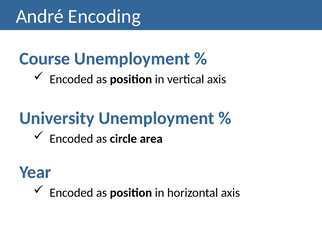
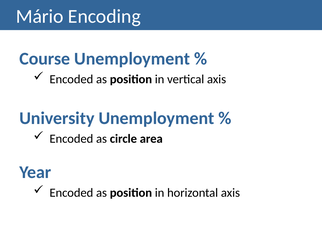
André: André -> Mário
